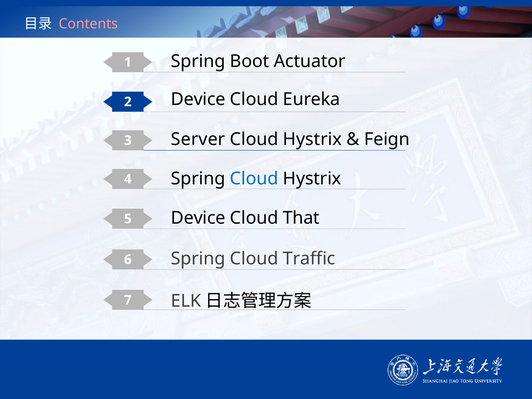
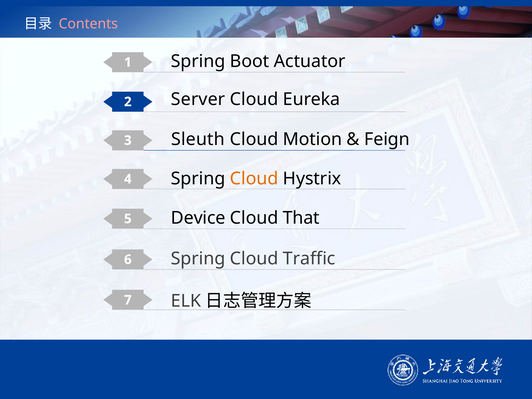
2 Device: Device -> Server
Server: Server -> Sleuth
Hystrix at (312, 139): Hystrix -> Motion
Cloud at (254, 179) colour: blue -> orange
